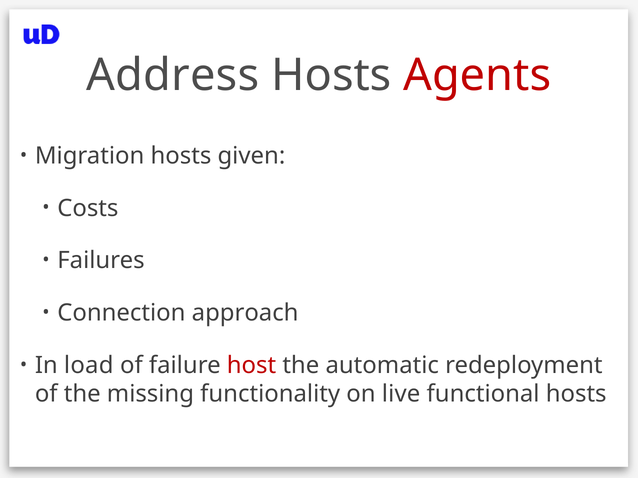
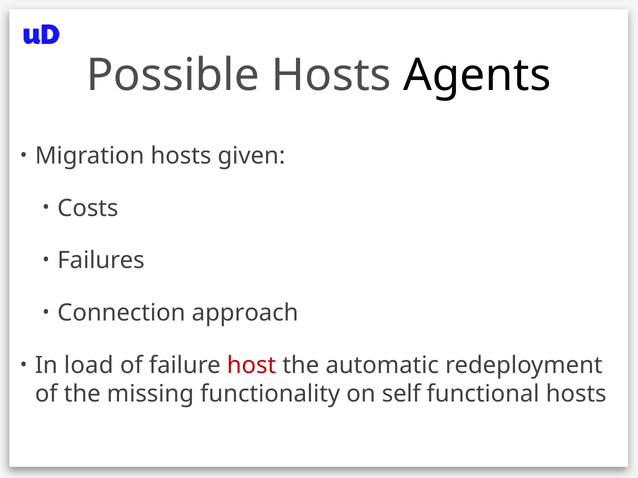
Address: Address -> Possible
Agents colour: red -> black
live: live -> self
